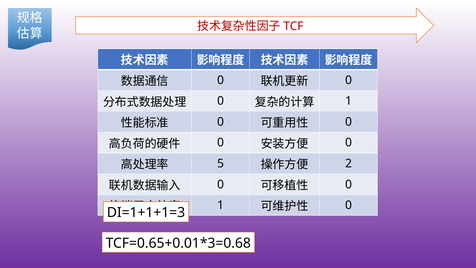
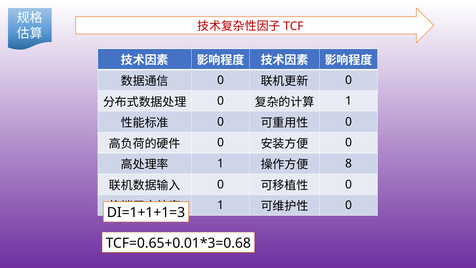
5 at (221, 163): 5 -> 1
2: 2 -> 8
